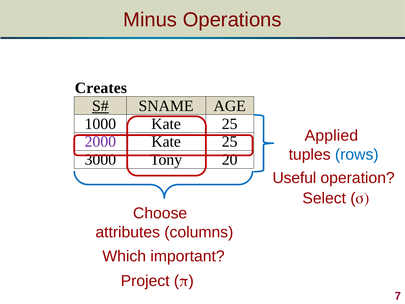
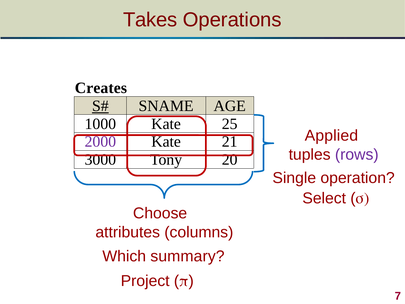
Minus: Minus -> Takes
25 at (230, 142): 25 -> 21
rows colour: blue -> purple
Useful: Useful -> Single
important: important -> summary
